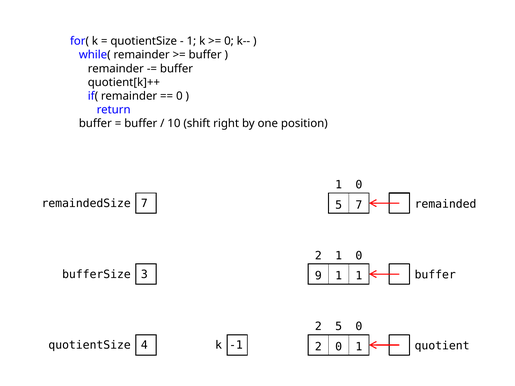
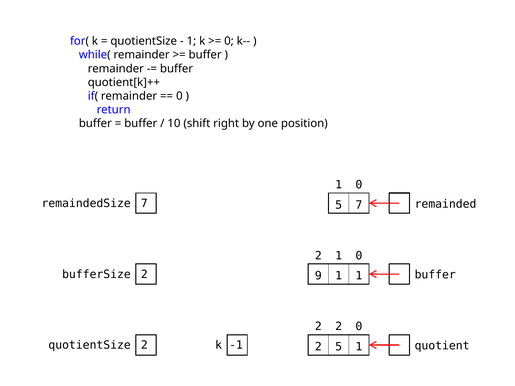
bufferSize 3: 3 -> 2
2 5: 5 -> 2
quotientSize 4: 4 -> 2
2 0: 0 -> 5
